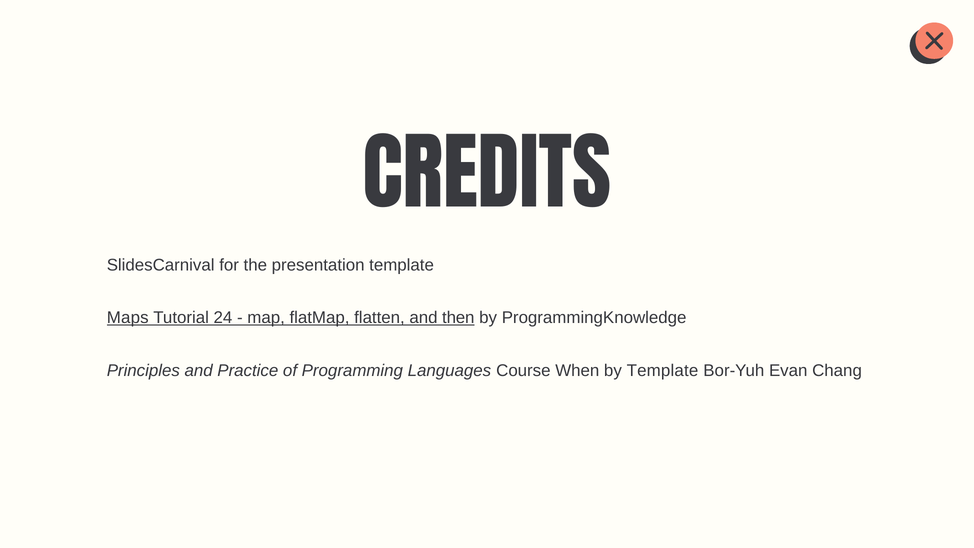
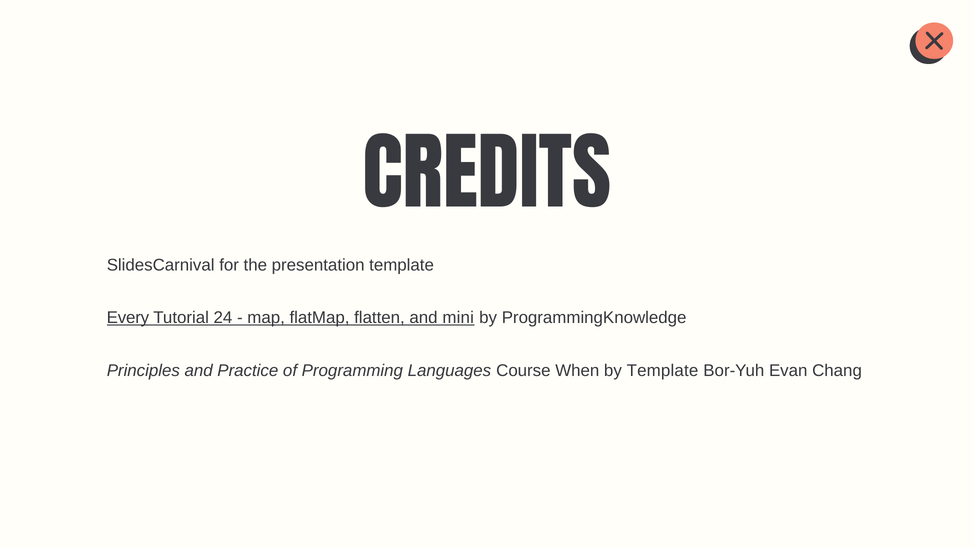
Maps: Maps -> Every
then: then -> mini
